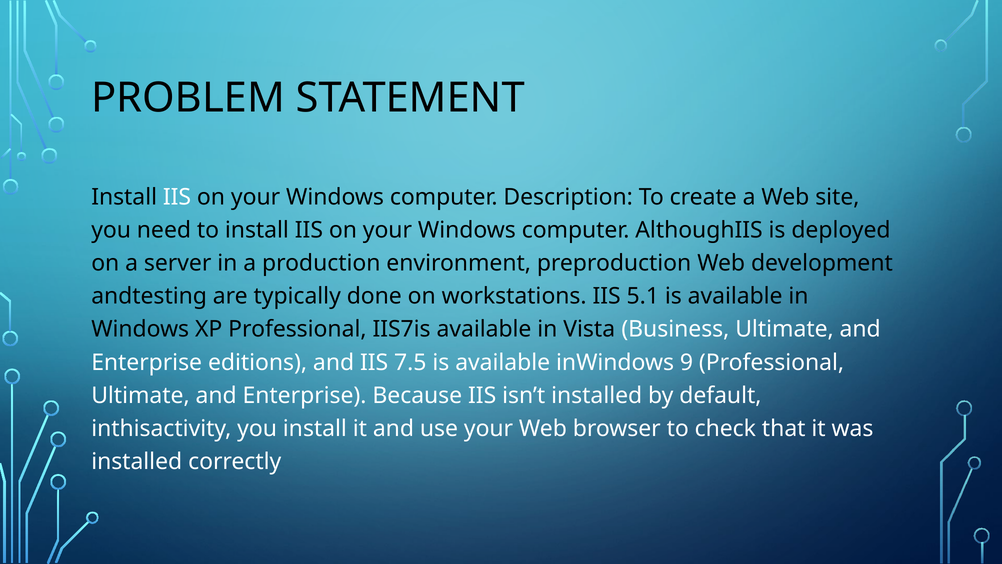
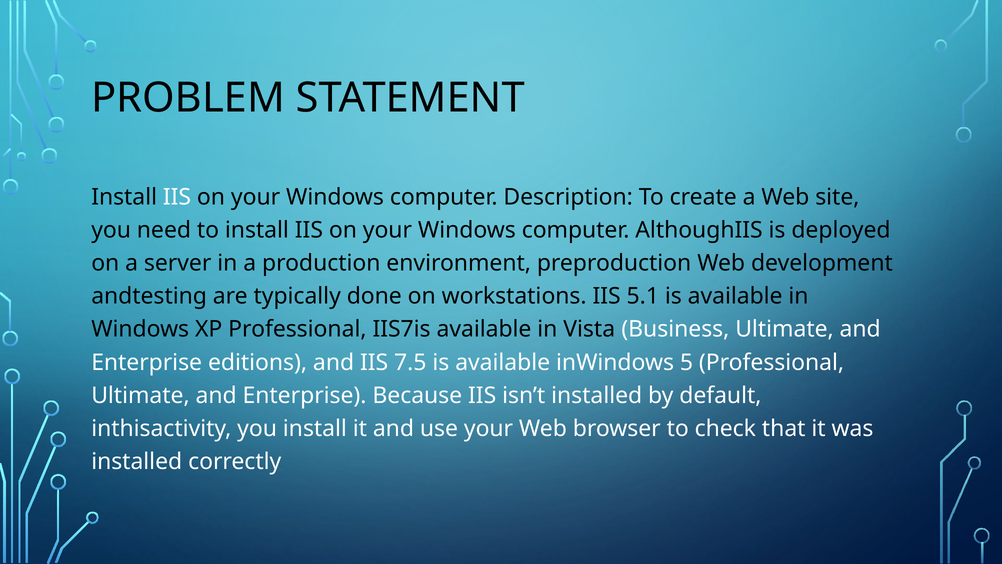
9: 9 -> 5
